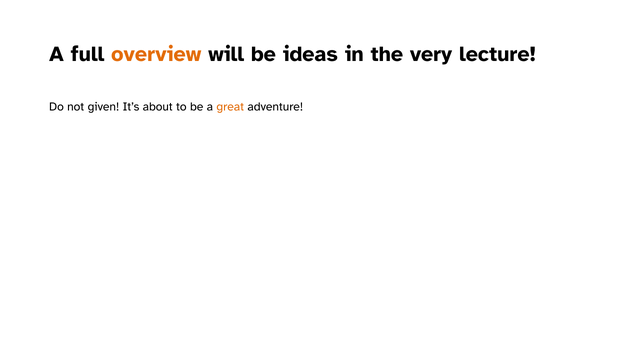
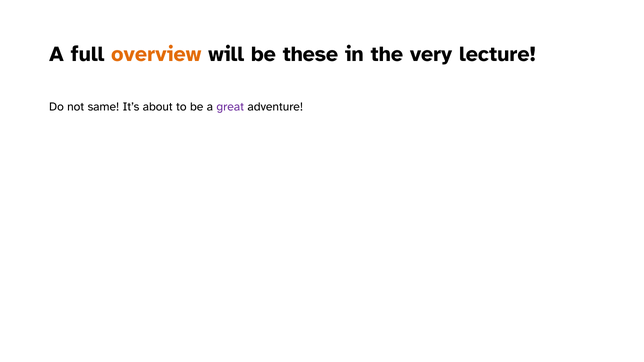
ideas: ideas -> these
given: given -> same
great colour: orange -> purple
